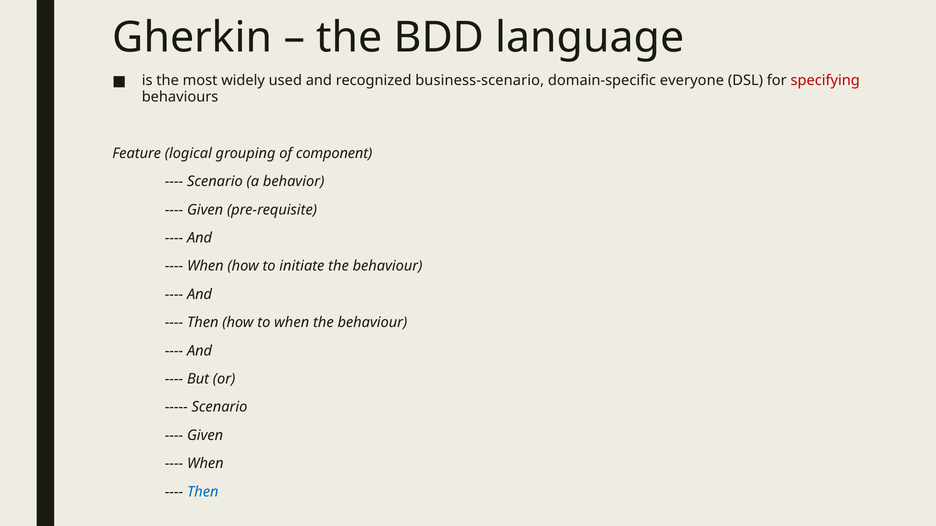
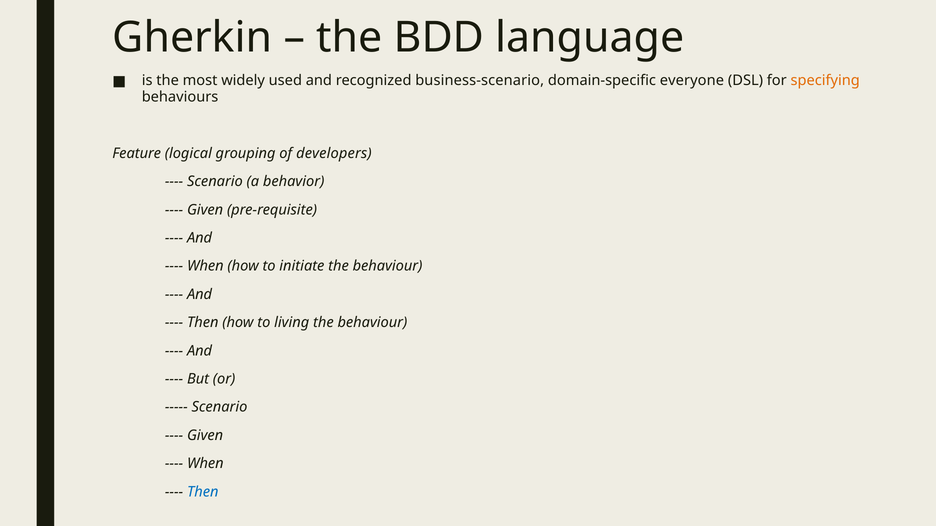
specifying colour: red -> orange
component: component -> developers
to when: when -> living
